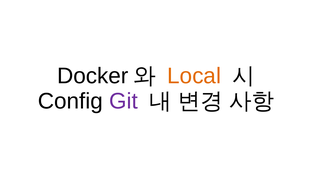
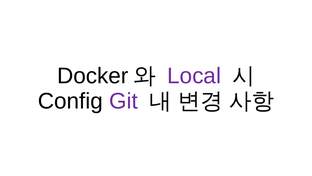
Local colour: orange -> purple
